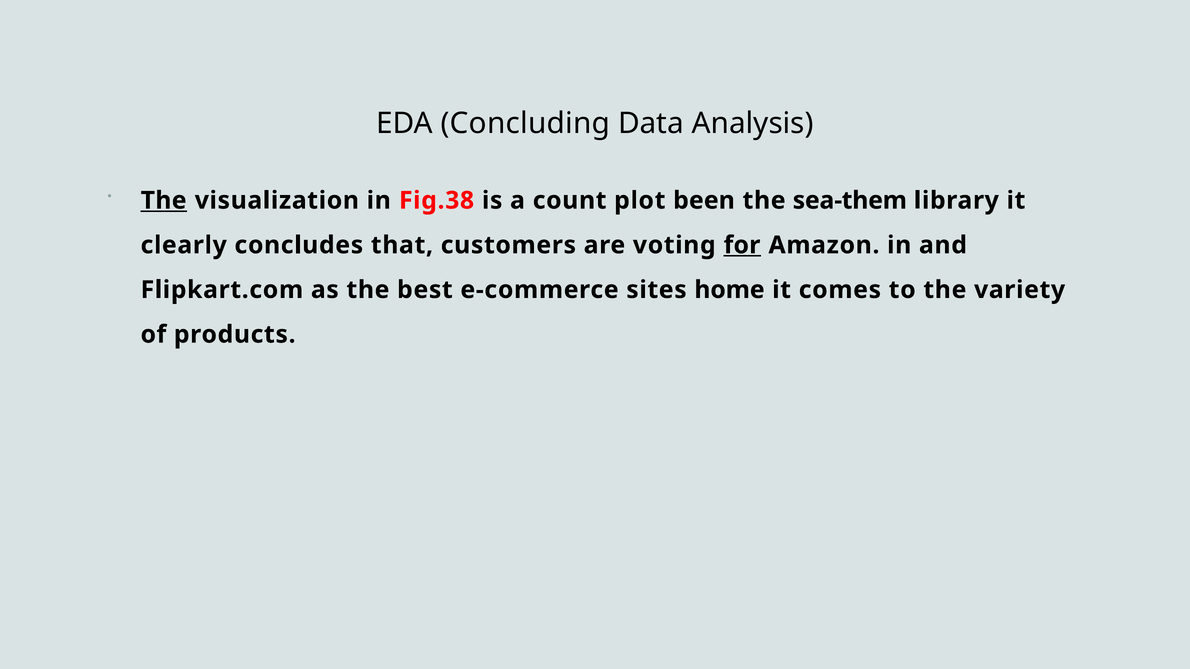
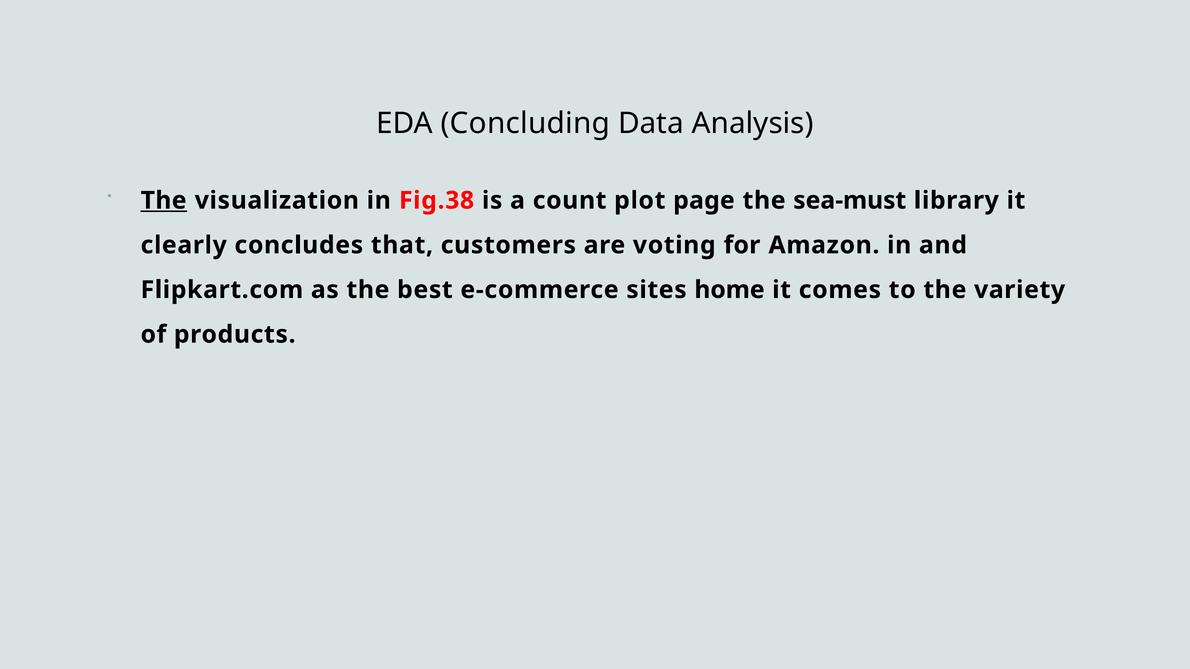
been: been -> page
sea-them: sea-them -> sea-must
for underline: present -> none
